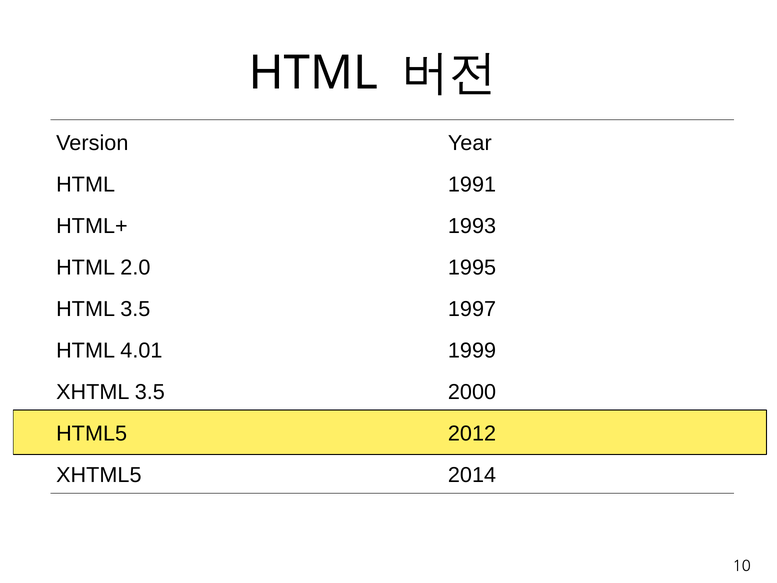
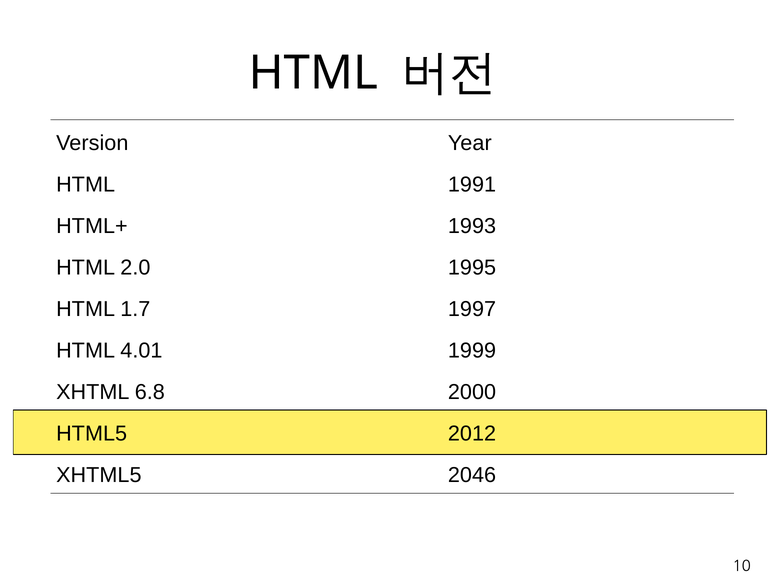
HTML 3.5: 3.5 -> 1.7
XHTML 3.5: 3.5 -> 6.8
2014: 2014 -> 2046
